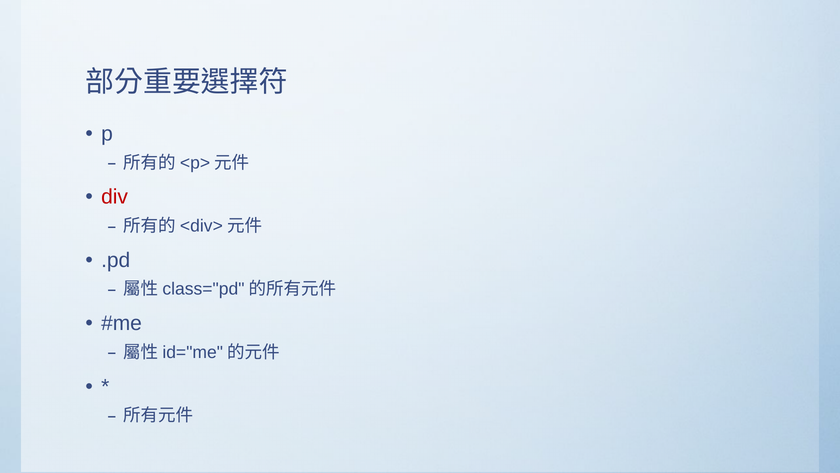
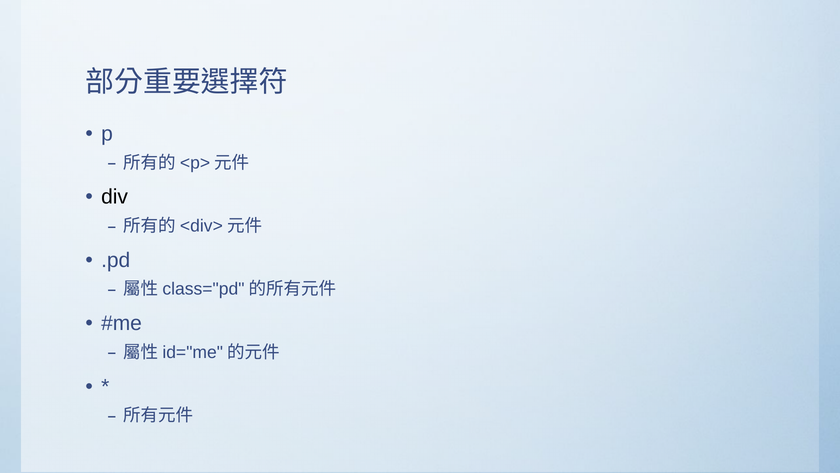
div colour: red -> black
